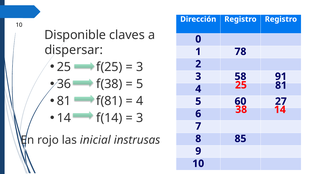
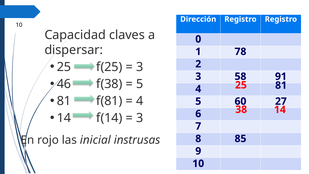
Disponible: Disponible -> Capacidad
36: 36 -> 46
